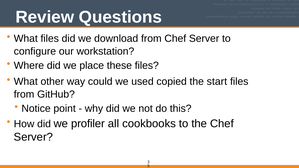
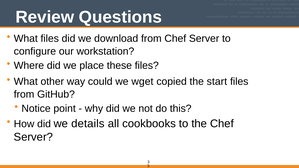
used: used -> wget
profiler: profiler -> details
